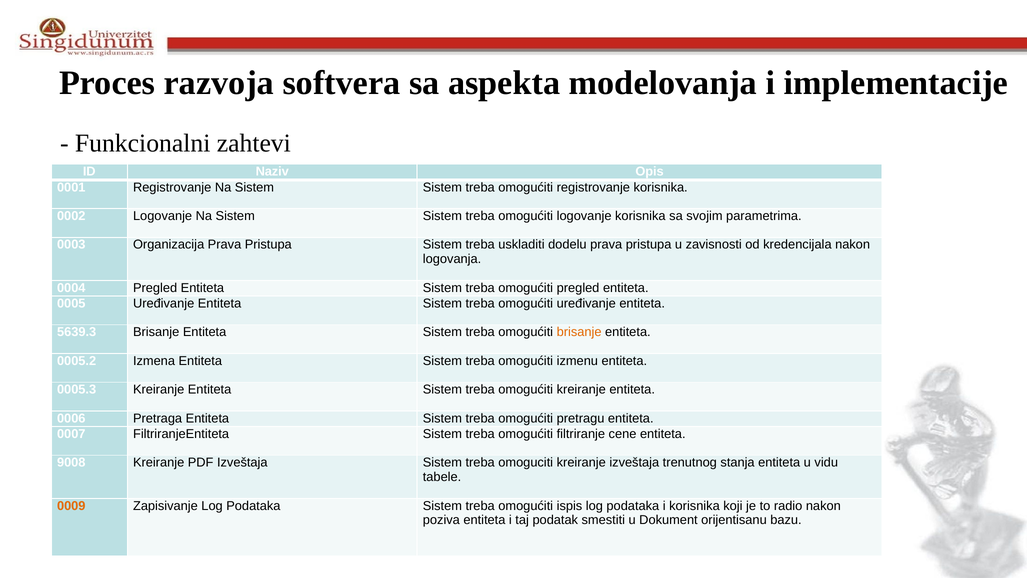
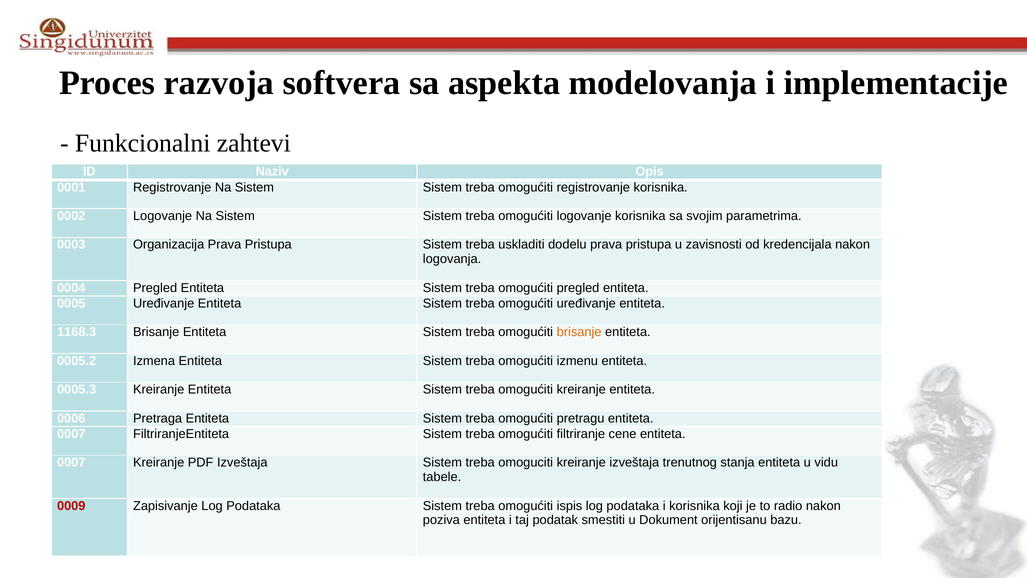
5639.3: 5639.3 -> 1168.3
9008 at (71, 462): 9008 -> 0007
0009 colour: orange -> red
